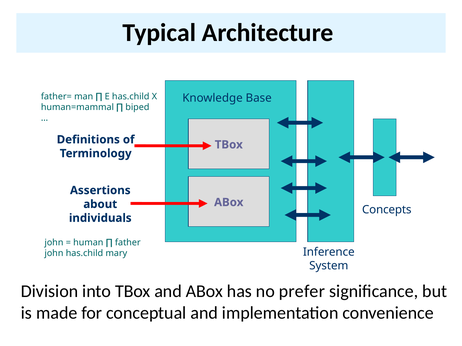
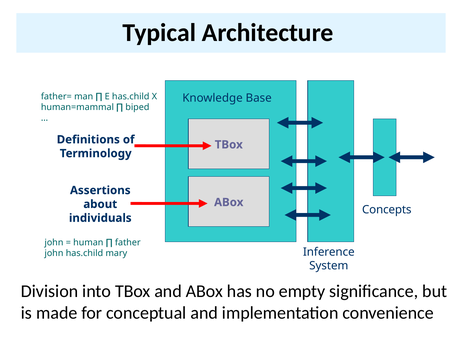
prefer: prefer -> empty
